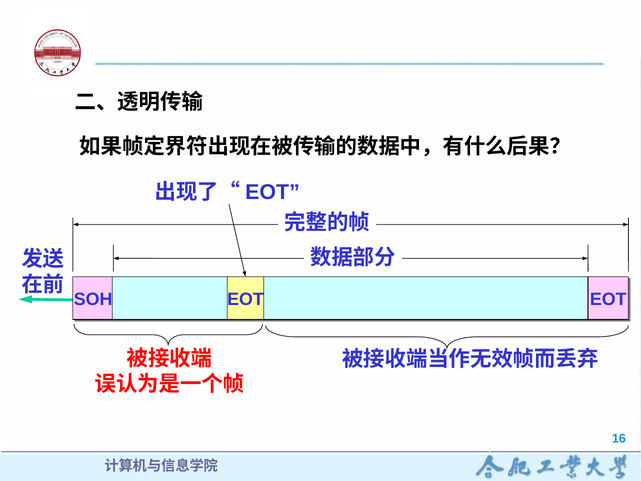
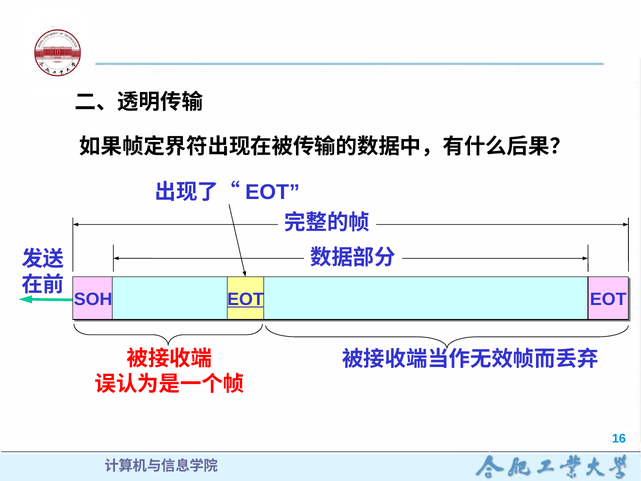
EOT at (245, 299) underline: none -> present
